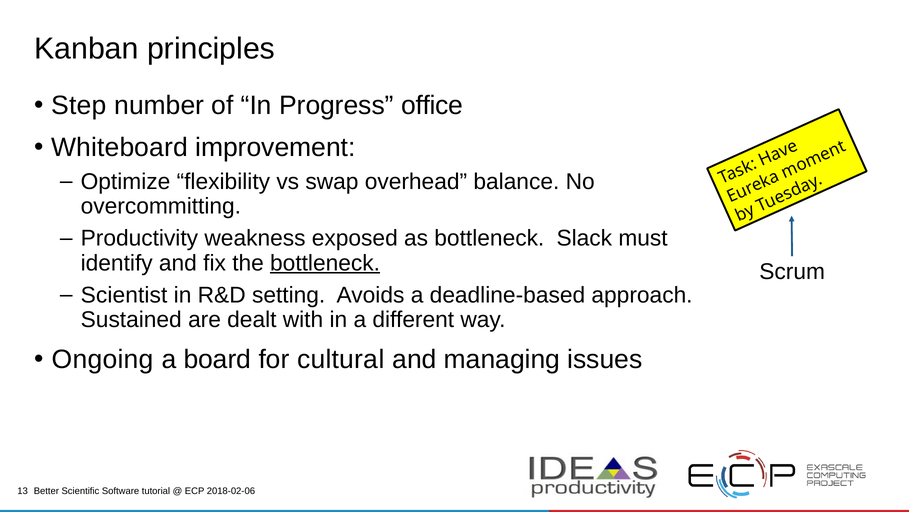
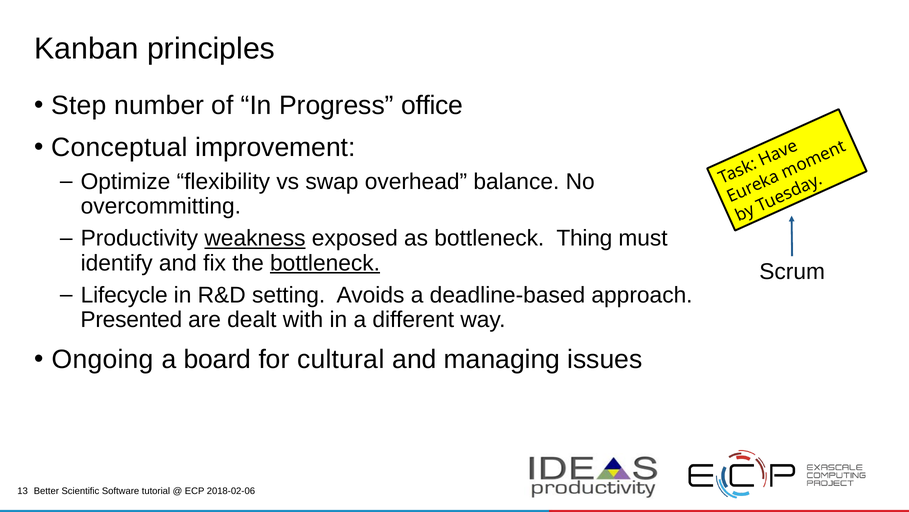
Whiteboard: Whiteboard -> Conceptual
weakness underline: none -> present
Slack: Slack -> Thing
Scientist: Scientist -> Lifecycle
Sustained: Sustained -> Presented
